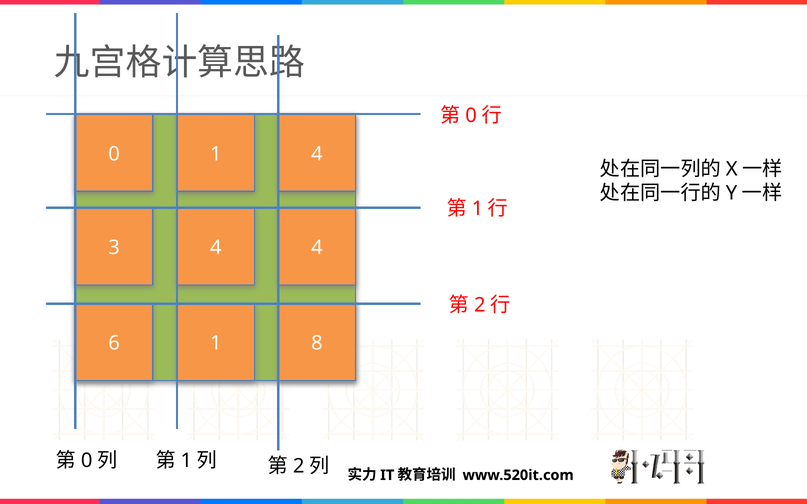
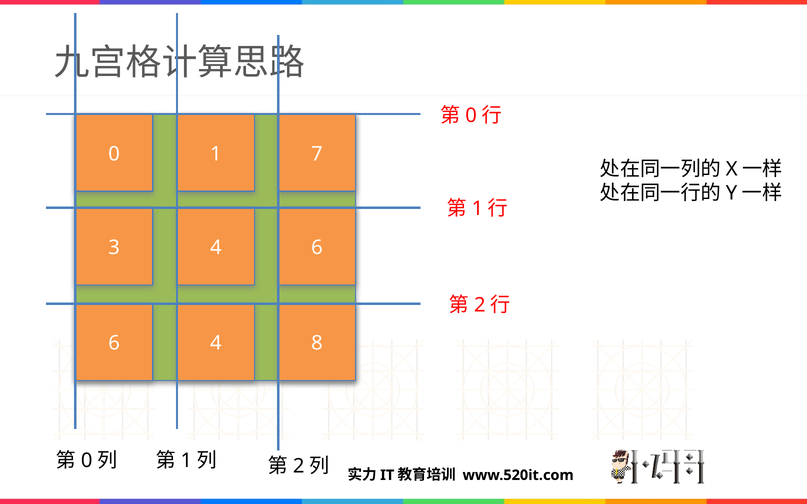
1 4: 4 -> 7
4 4: 4 -> 6
6 1: 1 -> 4
